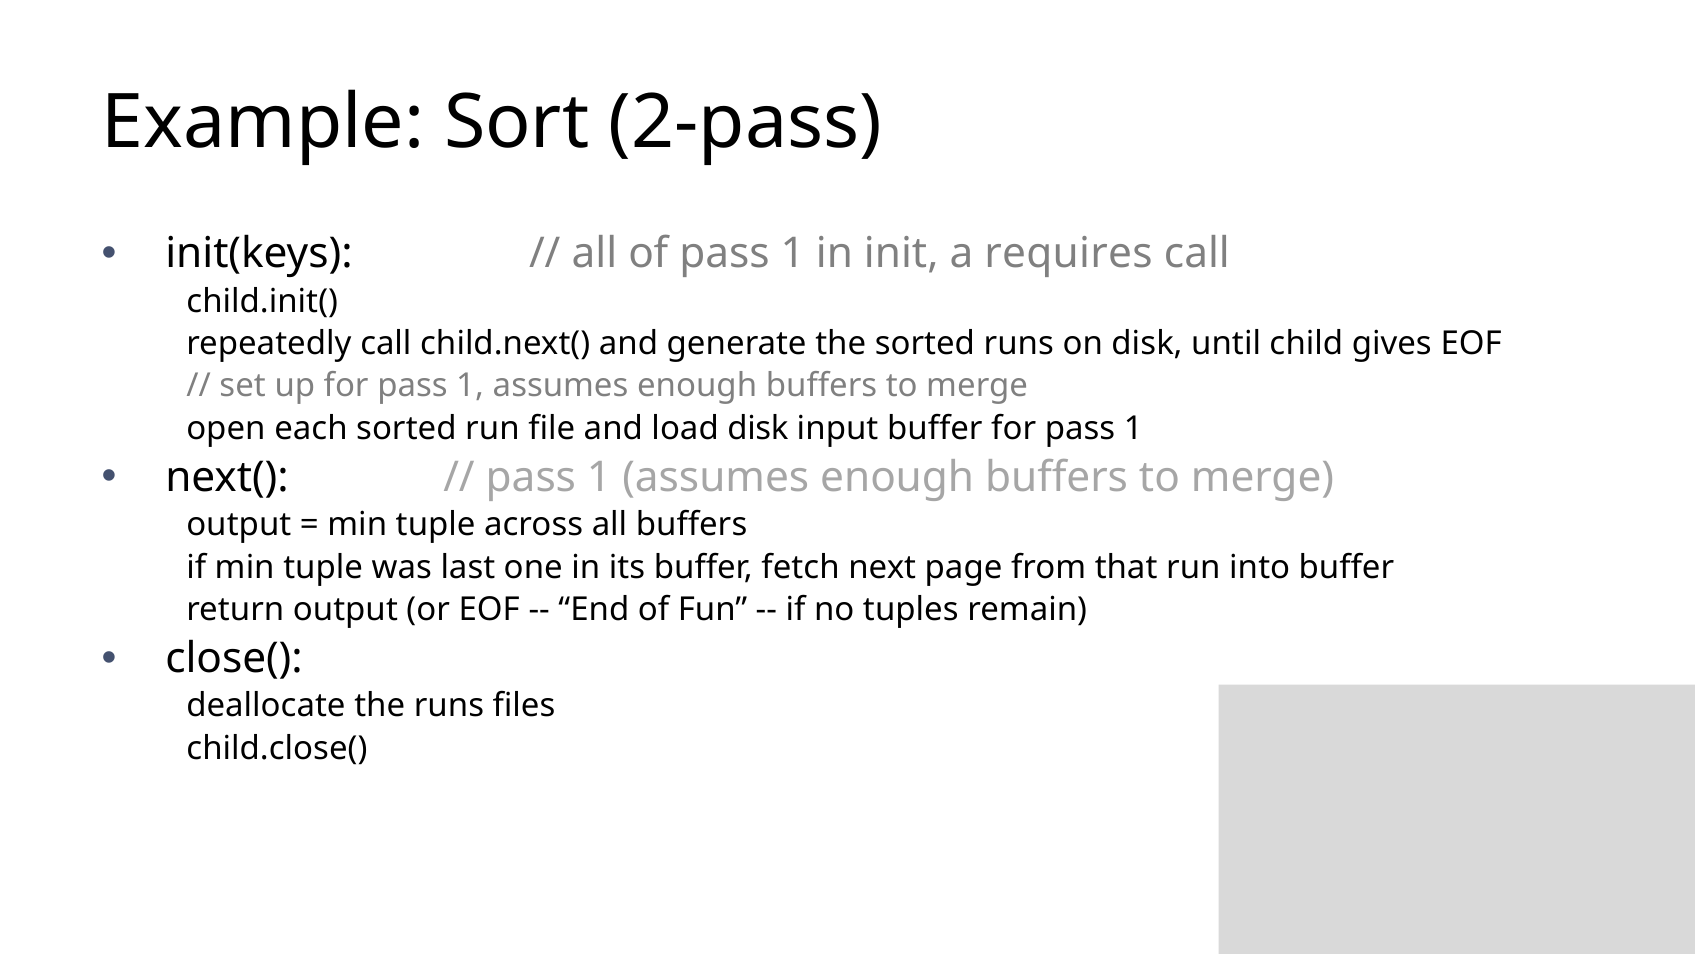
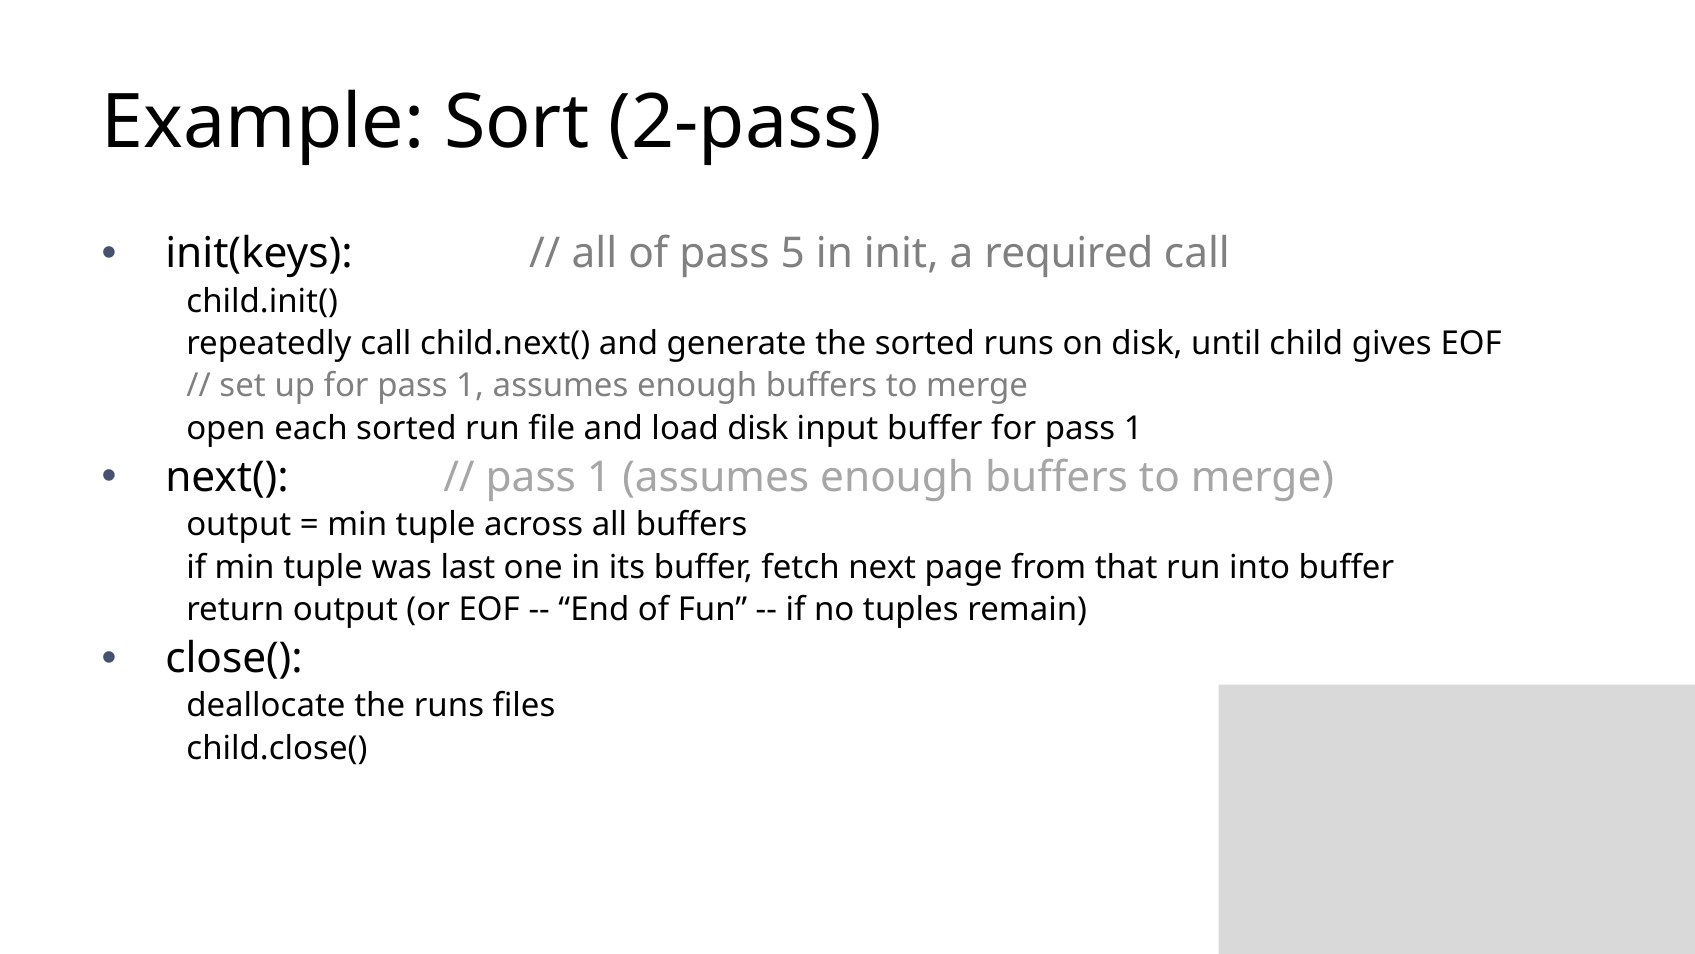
of pass 1: 1 -> 5
requires: requires -> required
